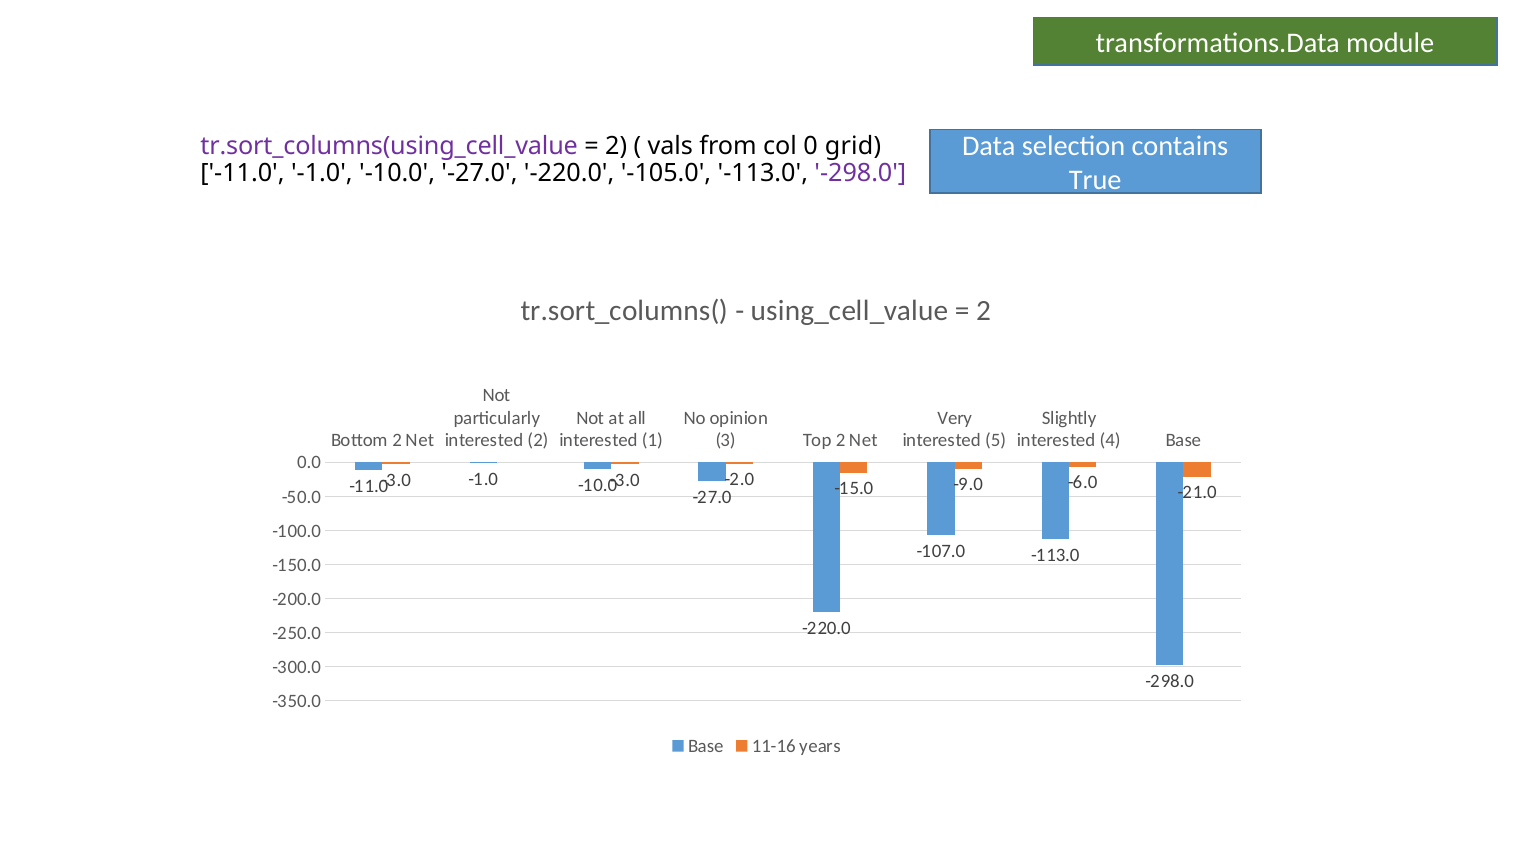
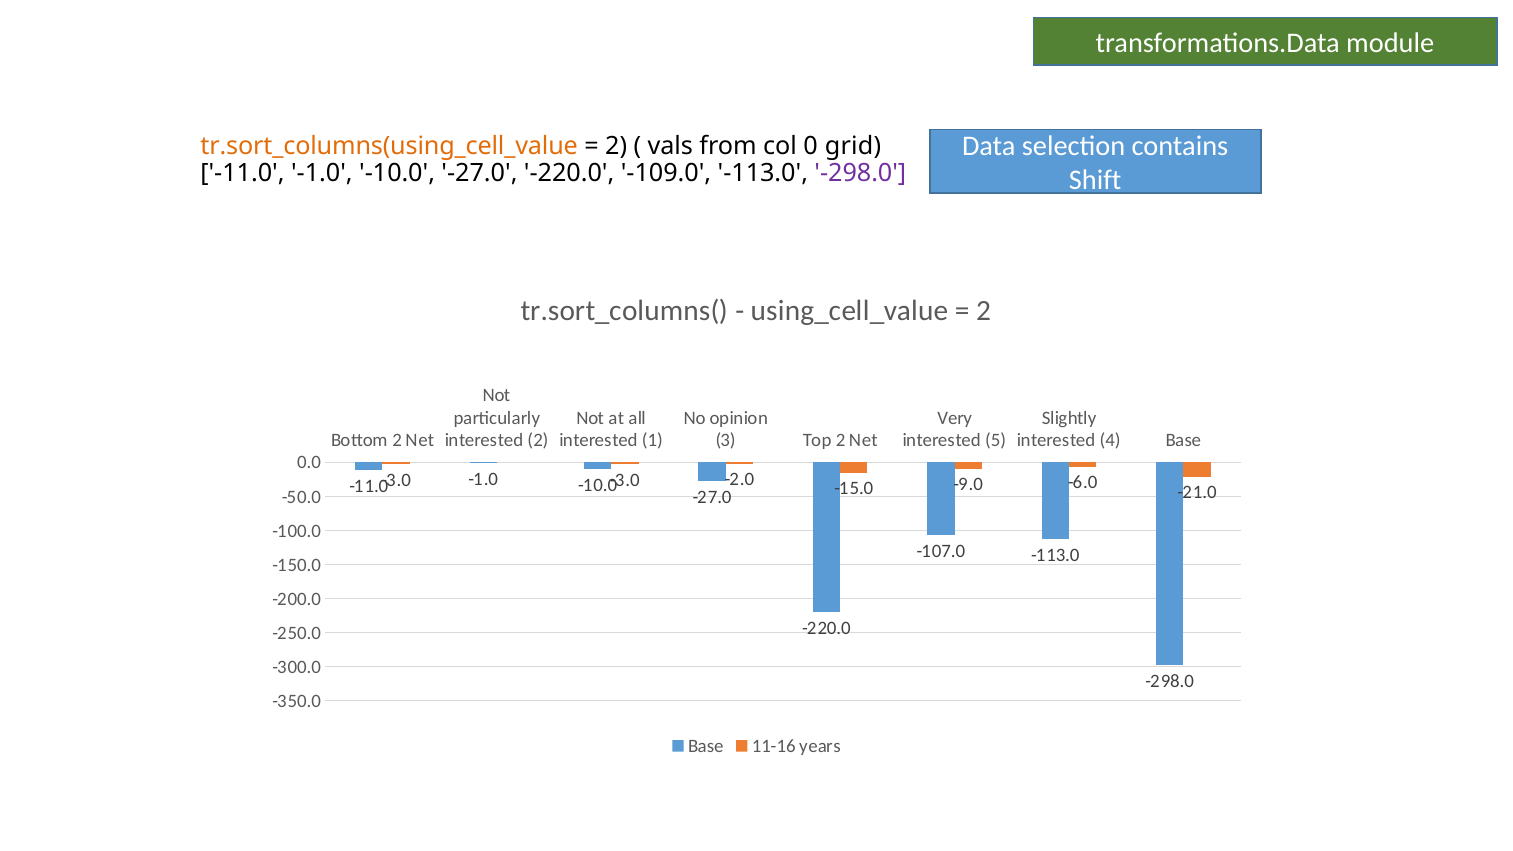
tr.sort_columns(using_cell_value colour: purple -> orange
-105.0: -105.0 -> -109.0
True: True -> Shift
